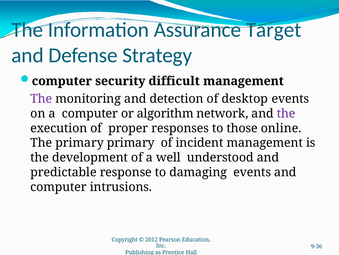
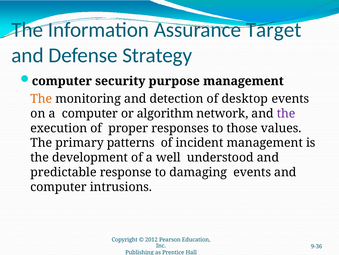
difficult: difficult -> purpose
The at (41, 98) colour: purple -> orange
online: online -> values
primary primary: primary -> patterns
